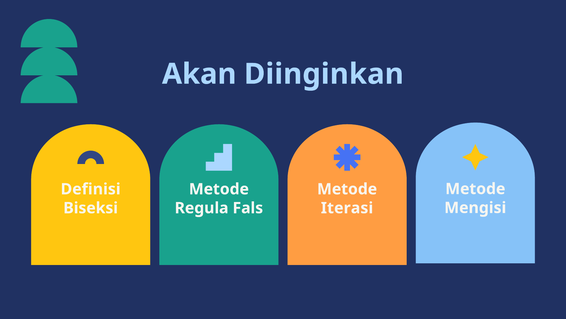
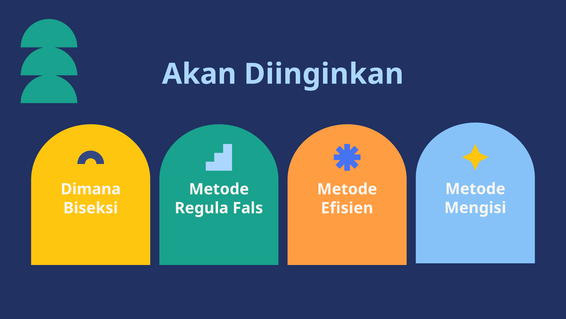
Definisi: Definisi -> Dimana
Iterasi: Iterasi -> Efisien
